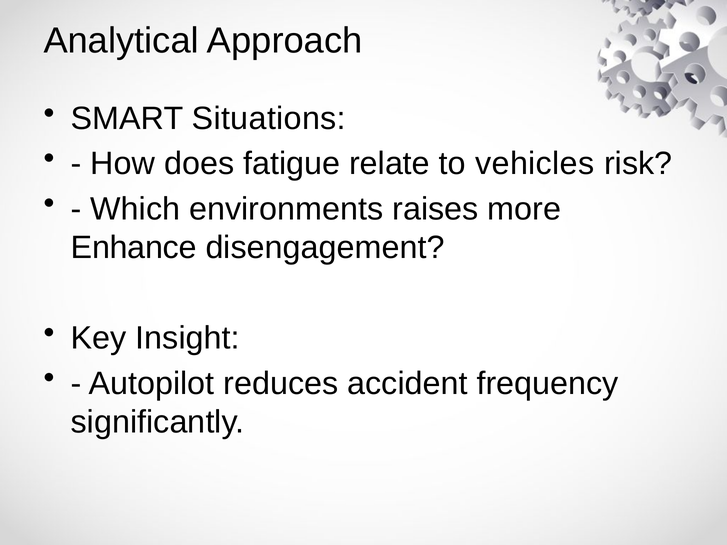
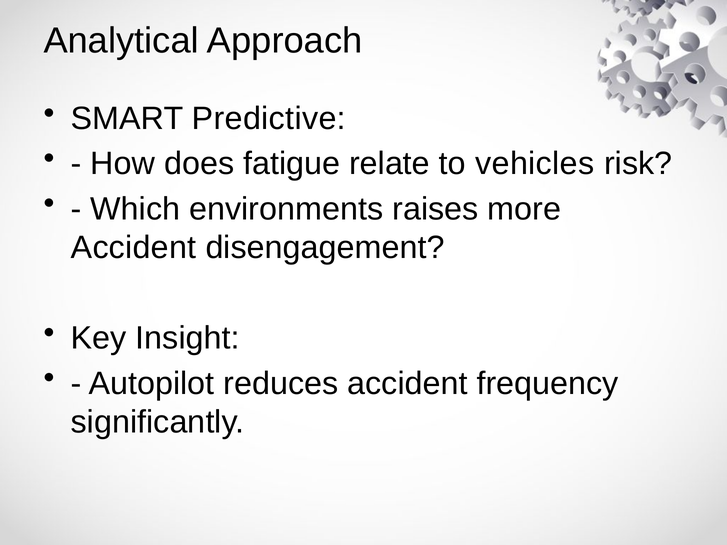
Situations: Situations -> Predictive
Enhance at (134, 248): Enhance -> Accident
